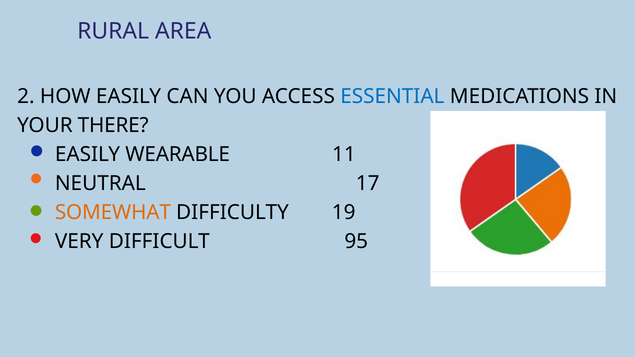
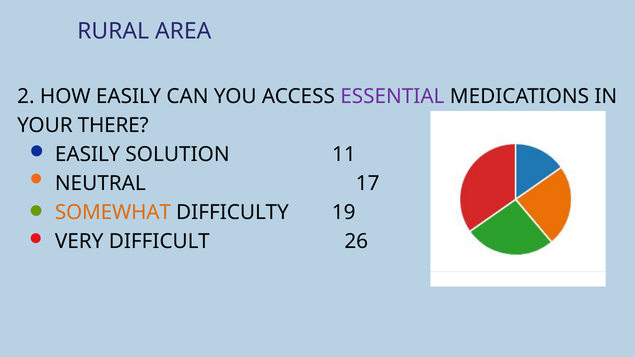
ESSENTIAL colour: blue -> purple
WEARABLE: WEARABLE -> SOLUTION
95: 95 -> 26
